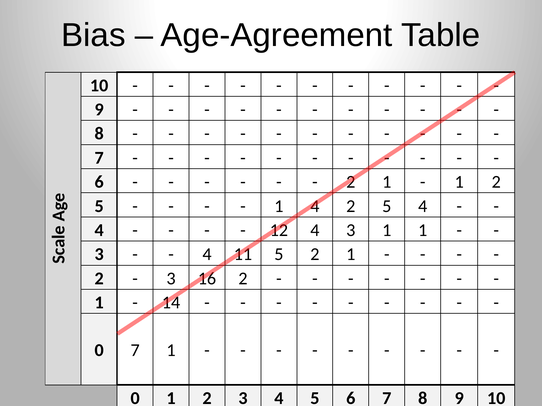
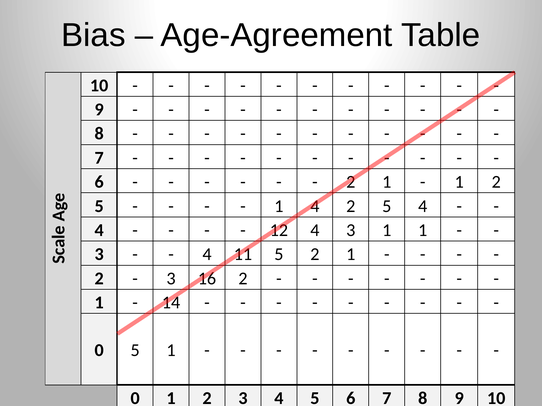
0 7: 7 -> 5
